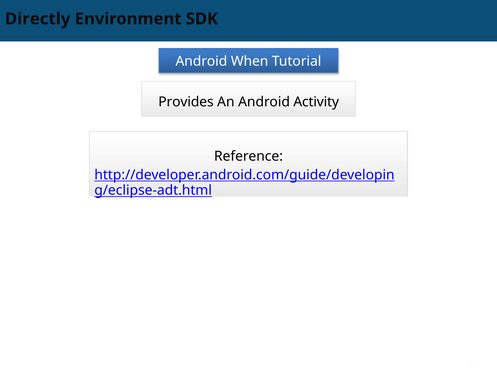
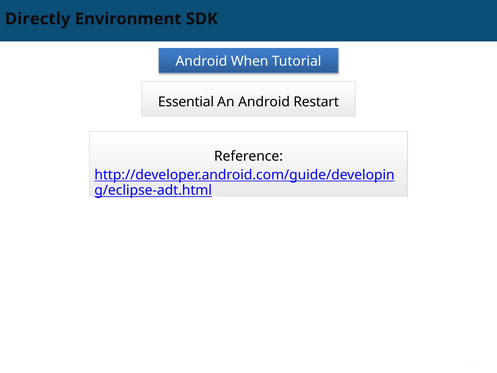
Provides: Provides -> Essential
Activity: Activity -> Restart
